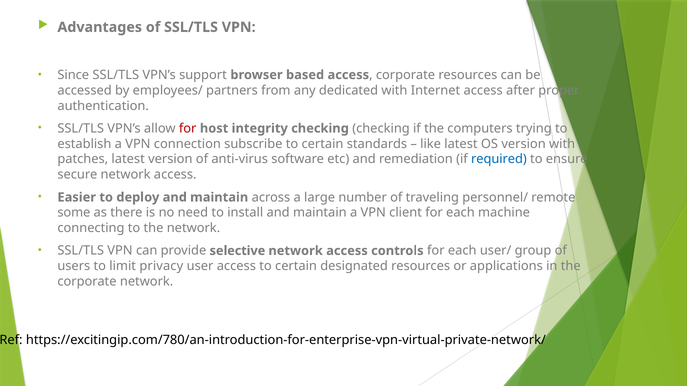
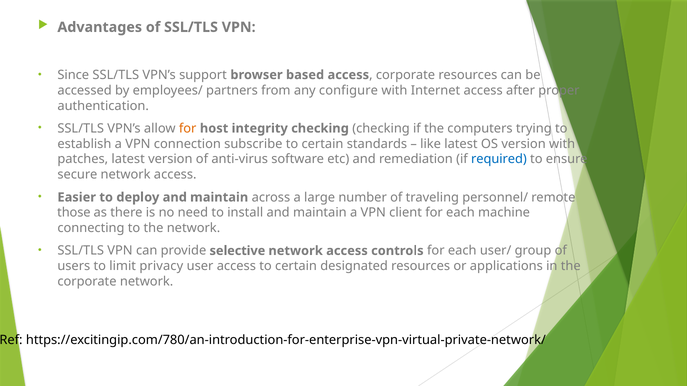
dedicated: dedicated -> configure
for at (188, 128) colour: red -> orange
some: some -> those
